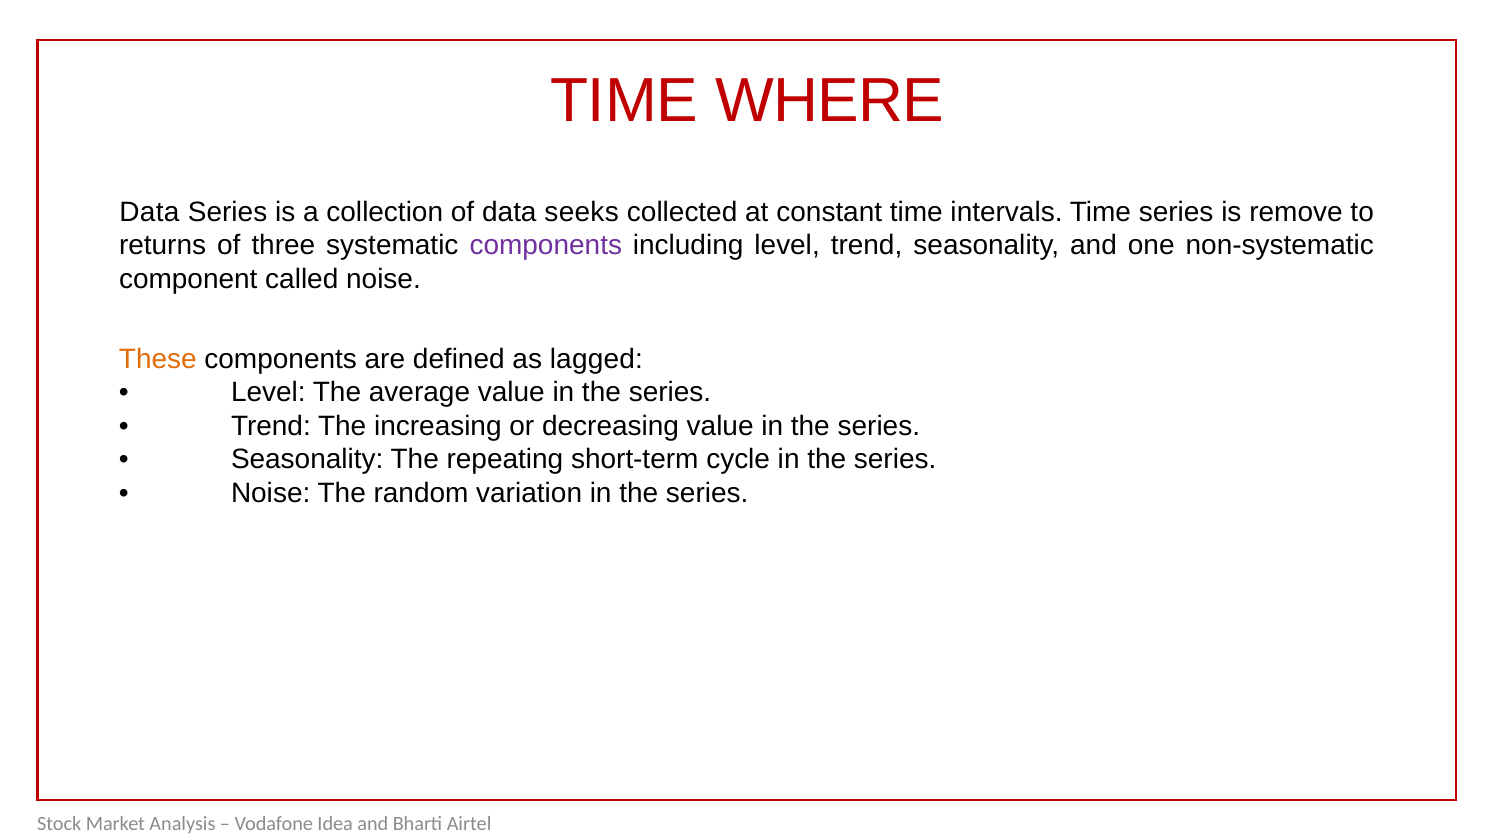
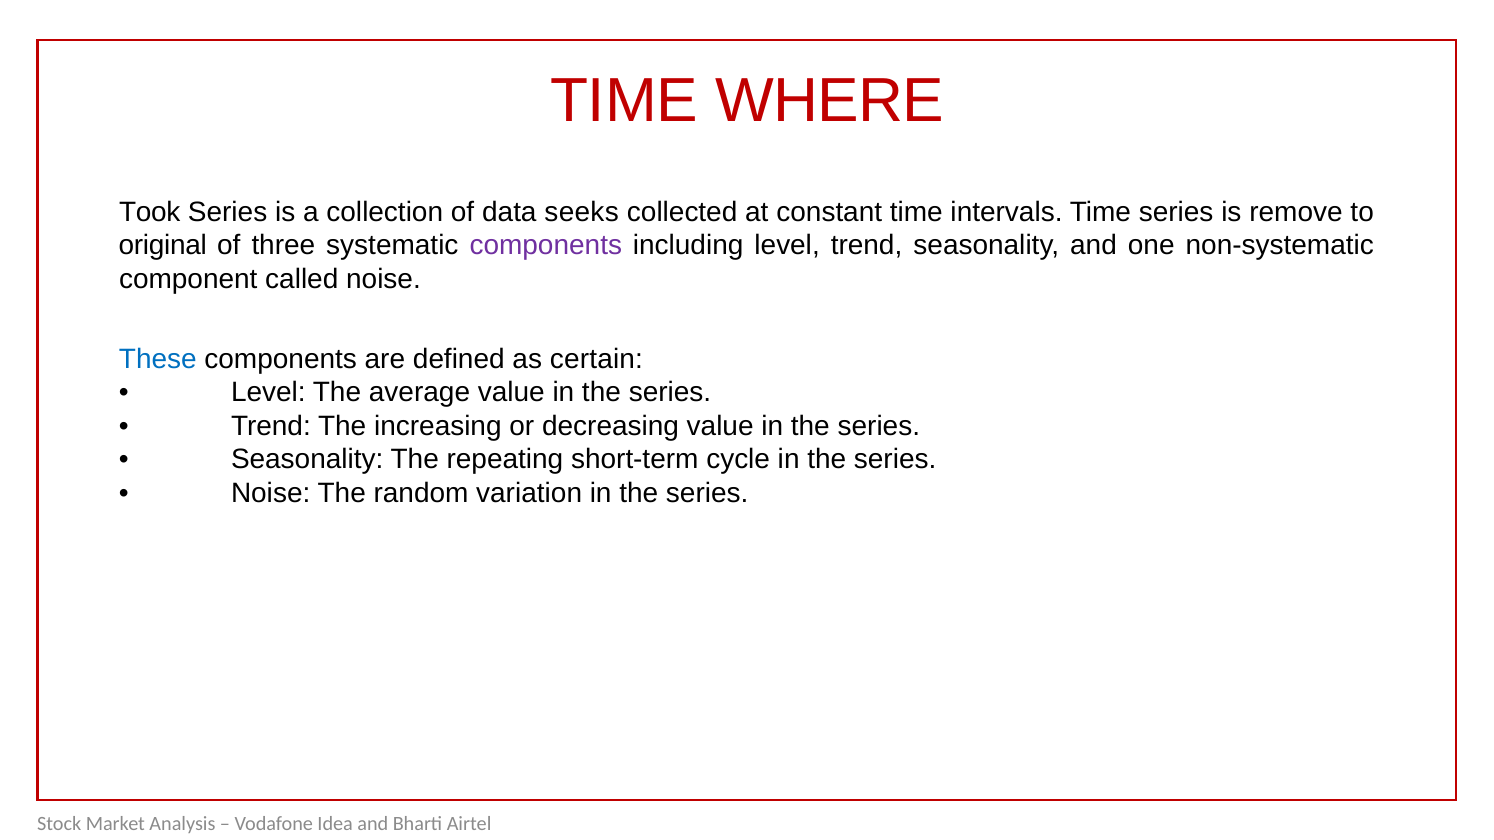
Data at (149, 212): Data -> Took
returns: returns -> original
These colour: orange -> blue
lagged: lagged -> certain
